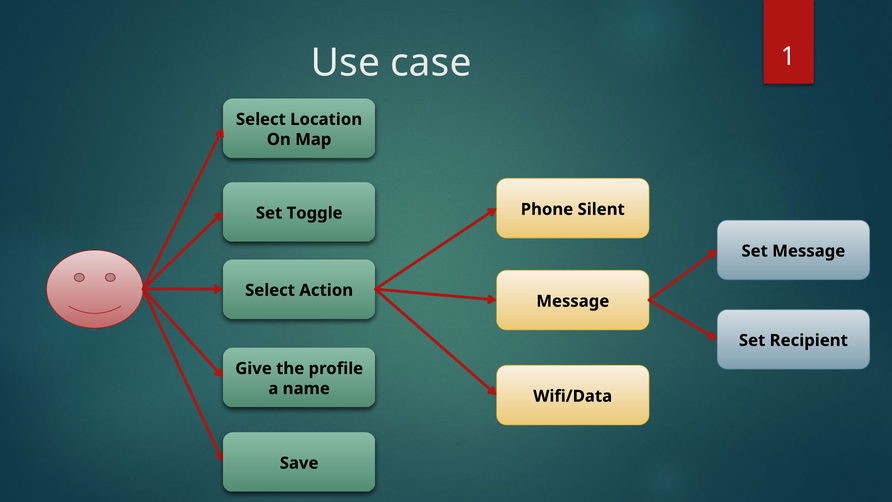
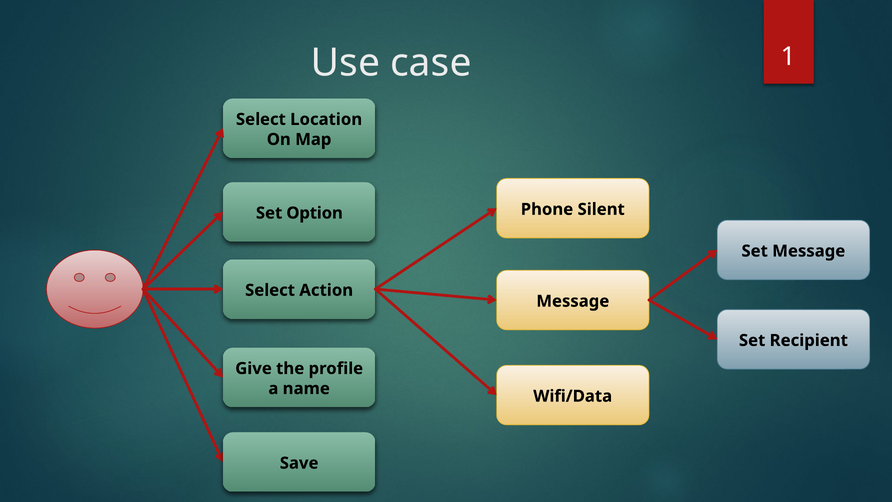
Toggle: Toggle -> Option
